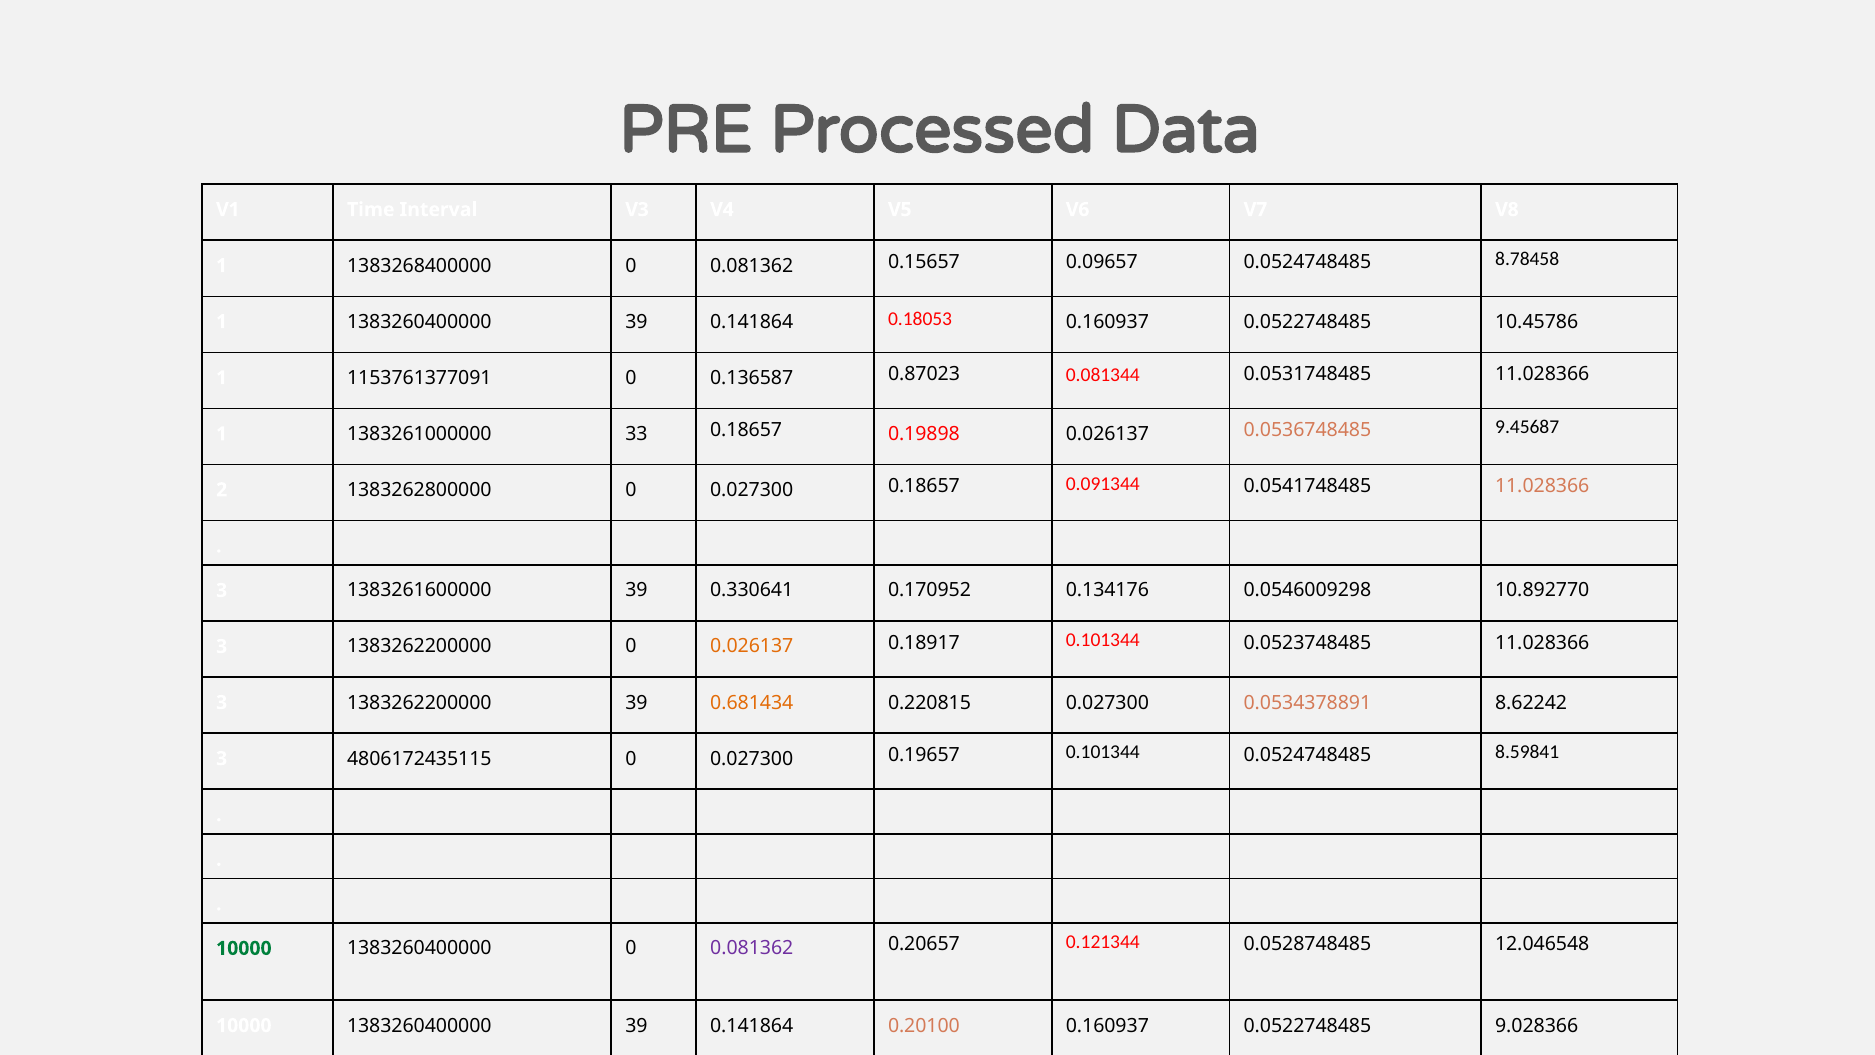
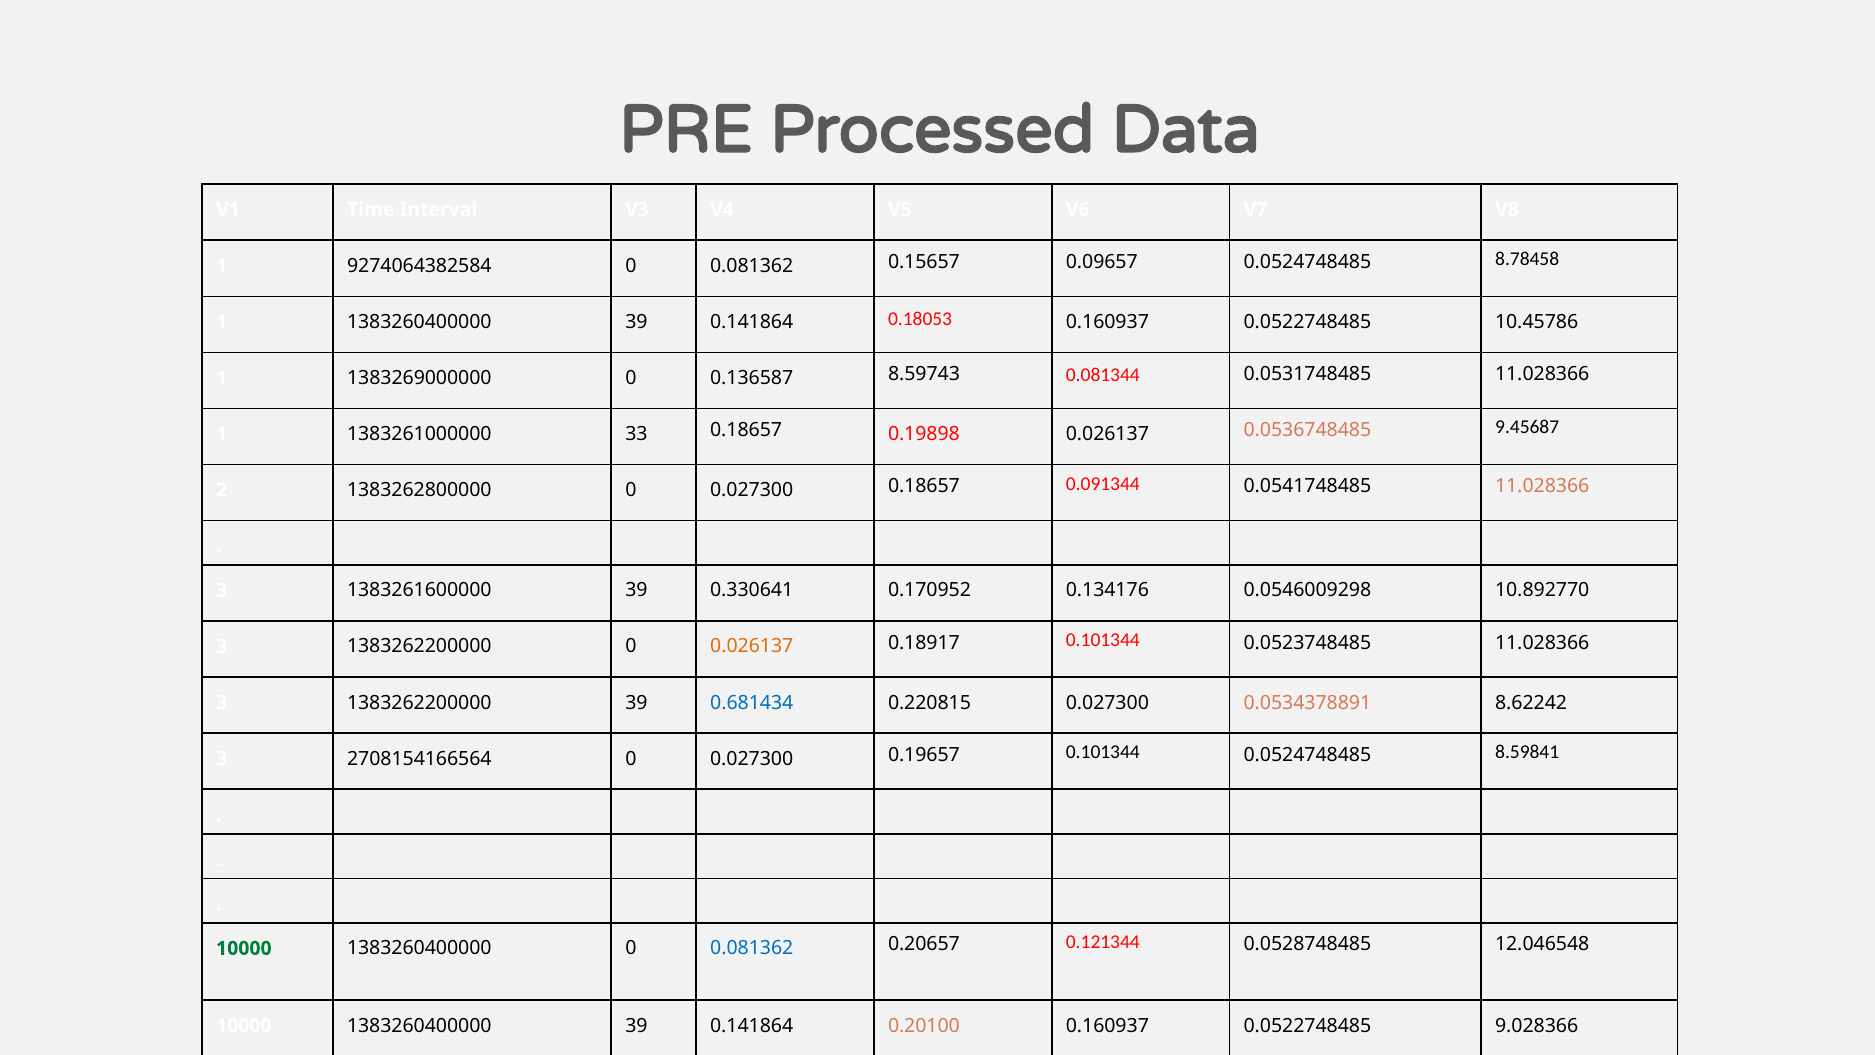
1383268400000: 1383268400000 -> 9274064382584
1153761377091: 1153761377091 -> 1383269000000
0.87023: 0.87023 -> 8.59743
0.681434 colour: orange -> blue
4806172435115: 4806172435115 -> 2708154166564
0.081362 at (752, 948) colour: purple -> blue
